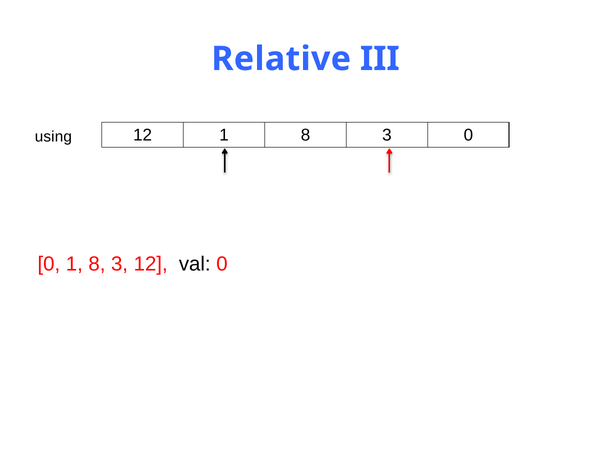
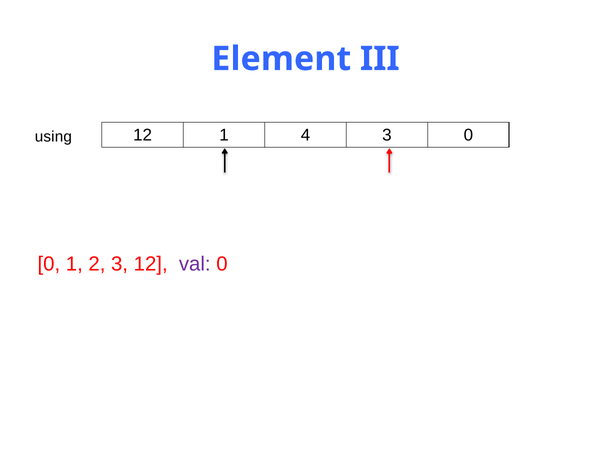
Relative: Relative -> Element
12 1 8: 8 -> 4
0 1 8: 8 -> 2
val colour: black -> purple
